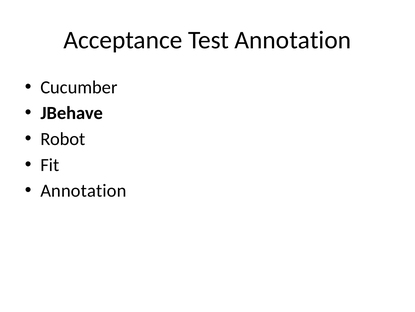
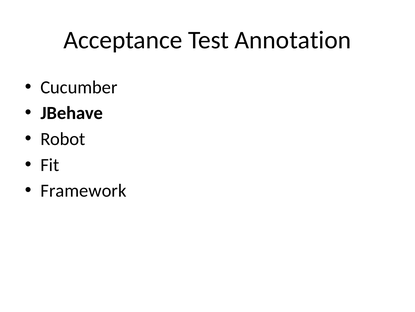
Annotation at (83, 190): Annotation -> Framework
